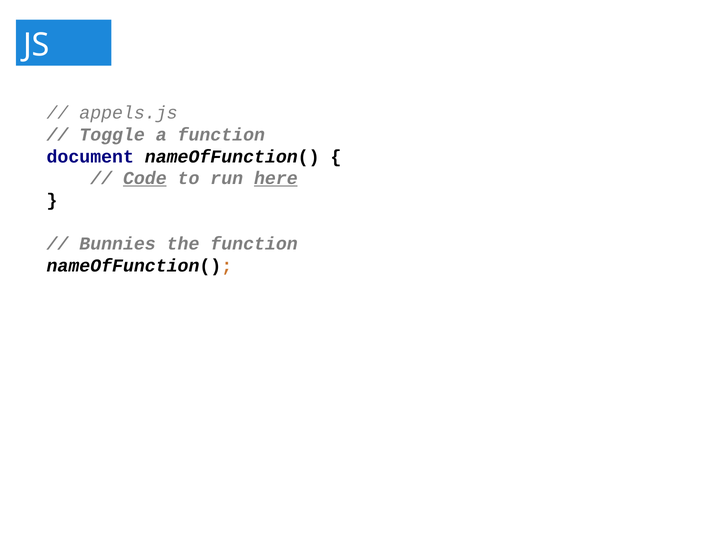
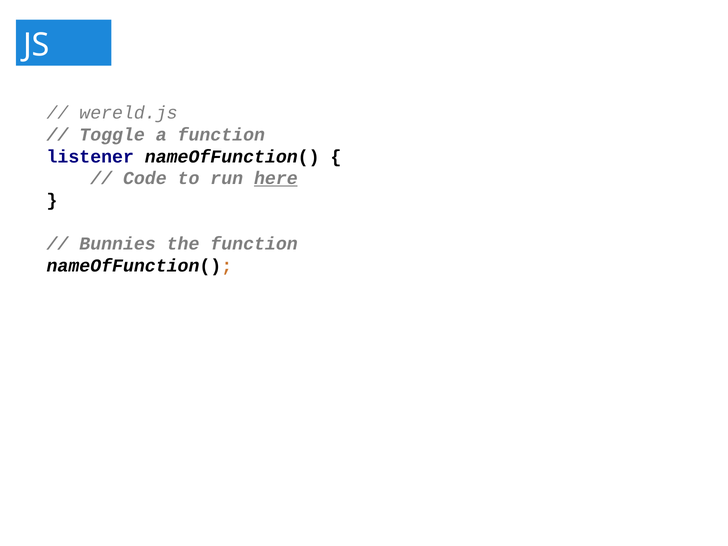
appels.js: appels.js -> wereld.js
document: document -> listener
Code underline: present -> none
